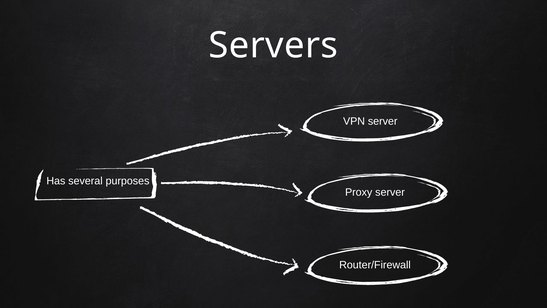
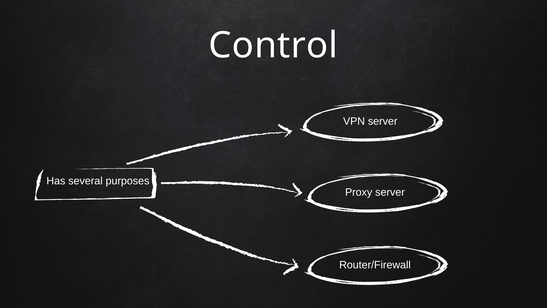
Servers: Servers -> Control
